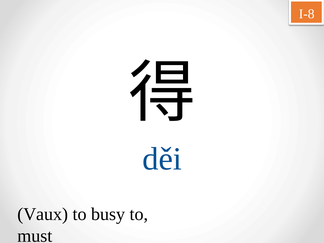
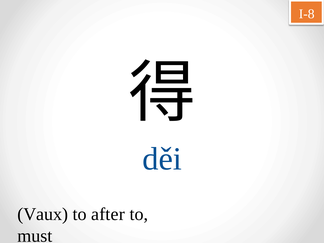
busy: busy -> after
